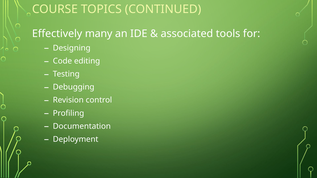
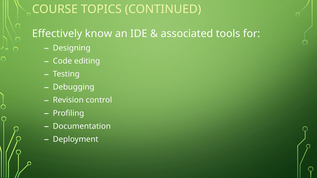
many: many -> know
